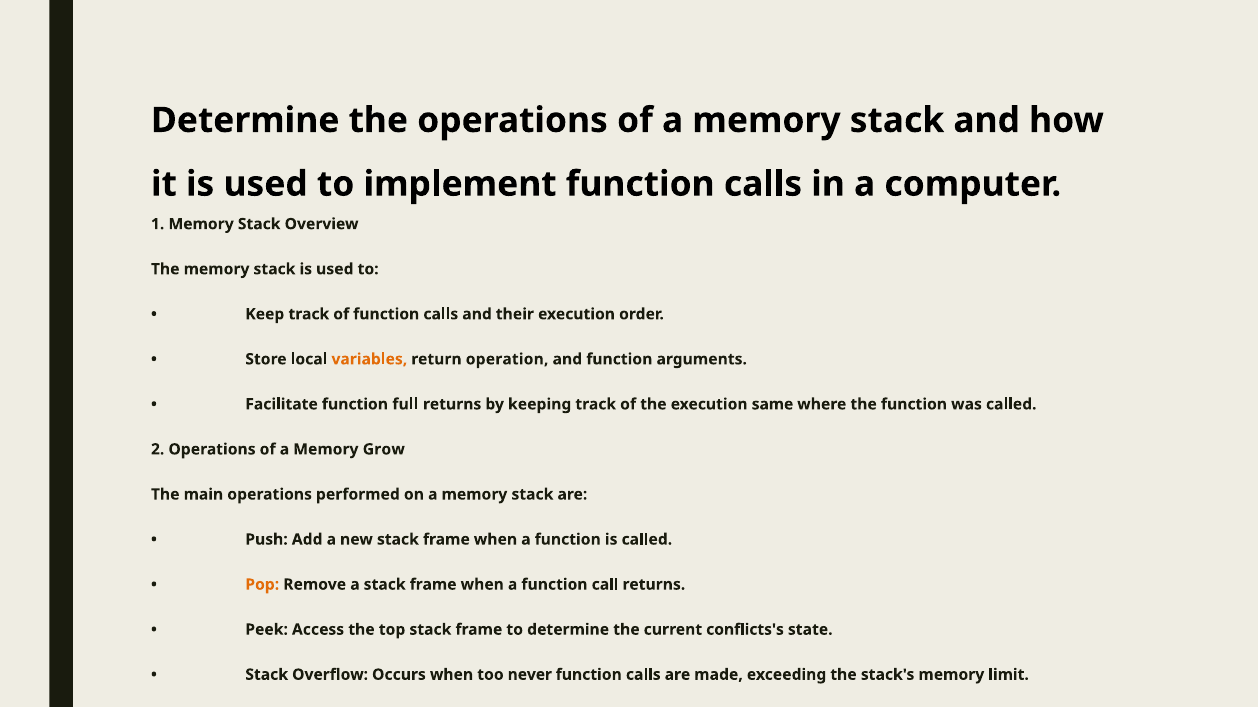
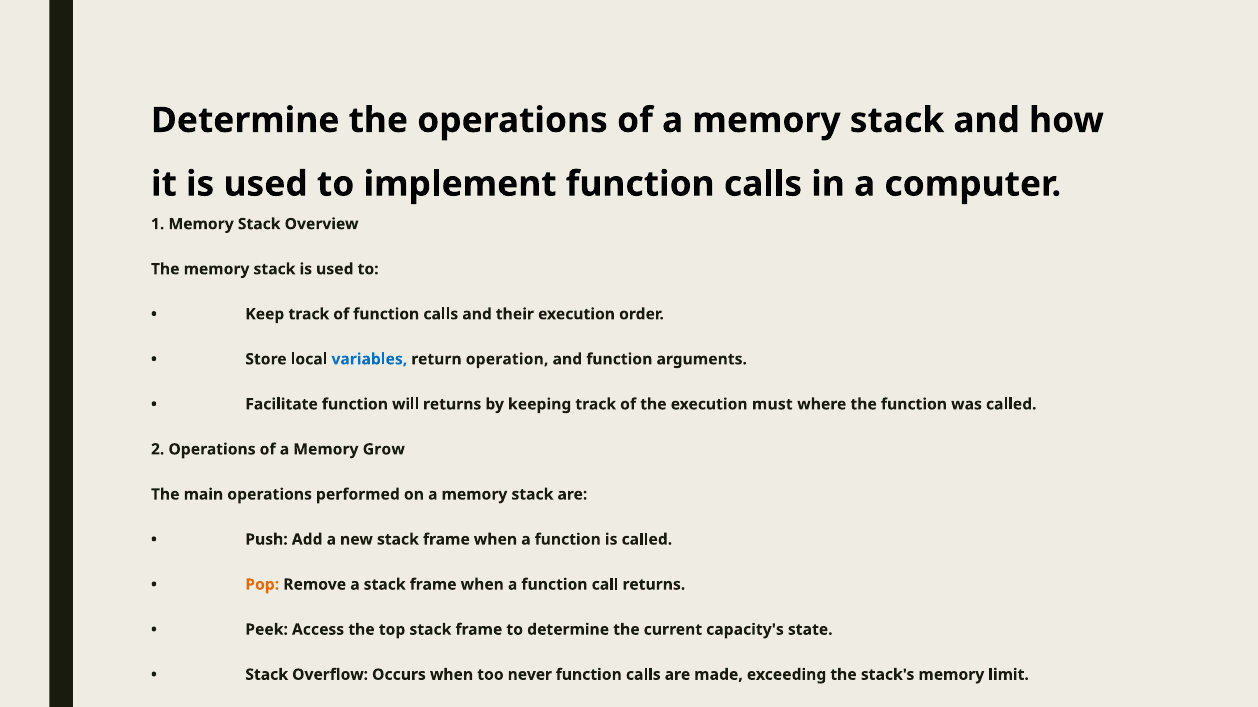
variables colour: orange -> blue
full: full -> will
same: same -> must
conflicts's: conflicts's -> capacity's
